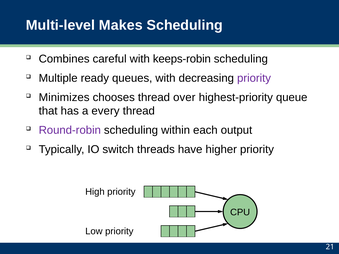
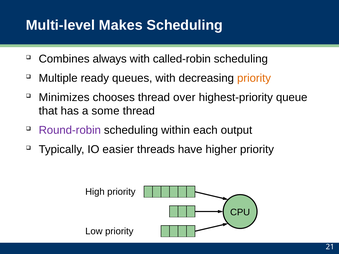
careful: careful -> always
keeps-robin: keeps-robin -> called-robin
priority at (254, 78) colour: purple -> orange
every: every -> some
switch: switch -> easier
